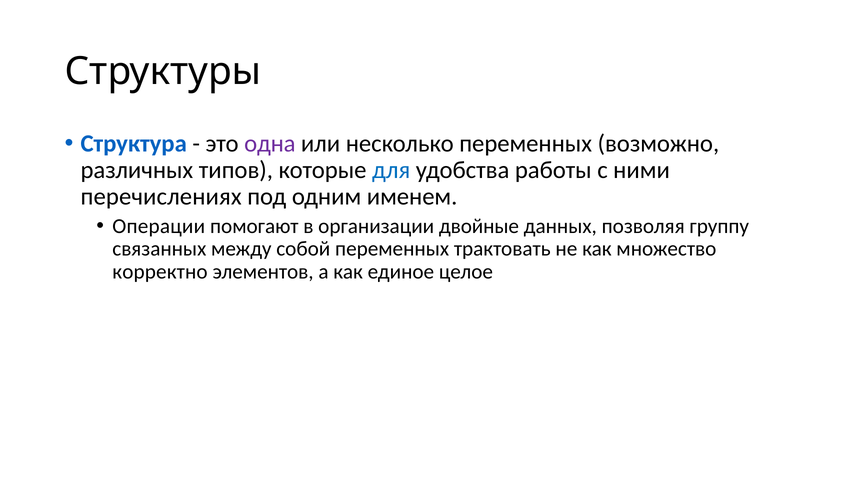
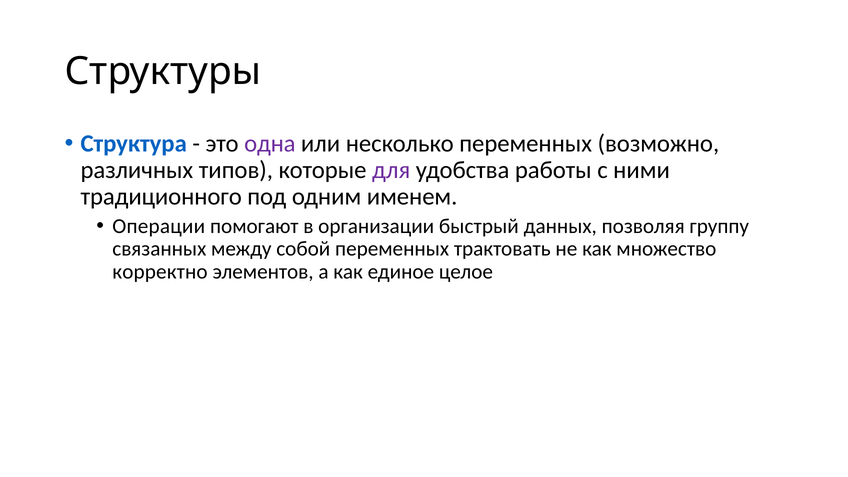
для colour: blue -> purple
перечислениях: перечислениях -> традиционного
двойные: двойные -> быстрый
